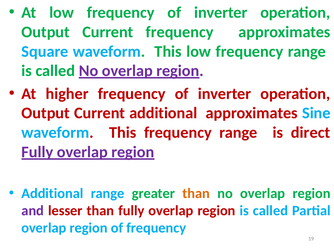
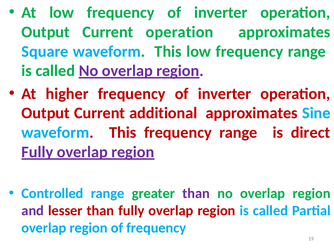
Current frequency: frequency -> operation
Additional at (52, 194): Additional -> Controlled
than at (196, 194) colour: orange -> purple
